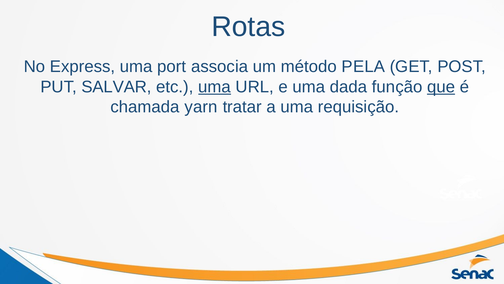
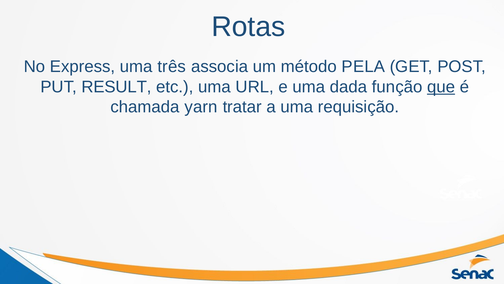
port: port -> três
SALVAR: SALVAR -> RESULT
uma at (215, 87) underline: present -> none
